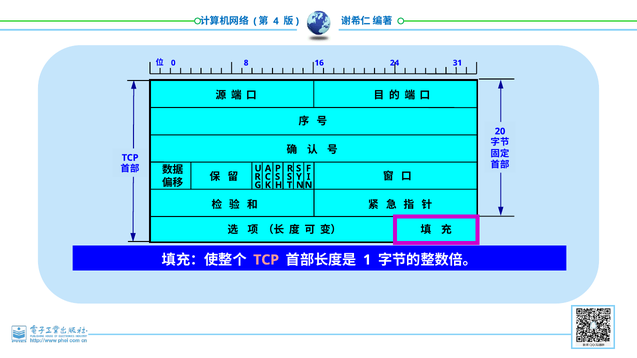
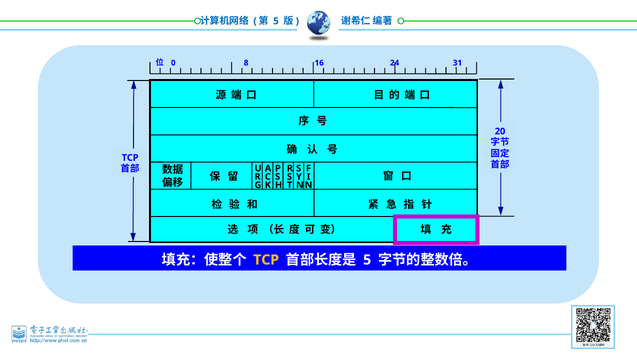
4 at (276, 21): 4 -> 5
TCP at (266, 260) colour: pink -> yellow
1 at (367, 260): 1 -> 5
